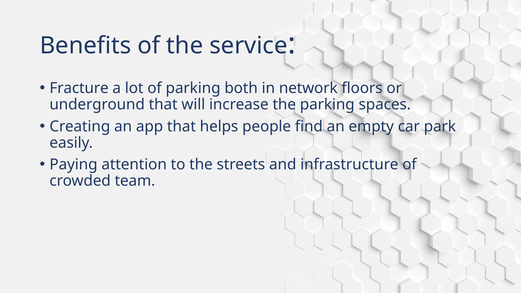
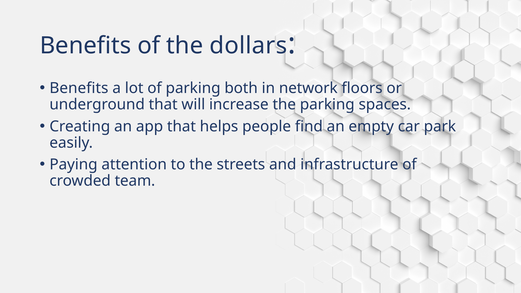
service: service -> dollars
Fracture at (79, 88): Fracture -> Benefits
